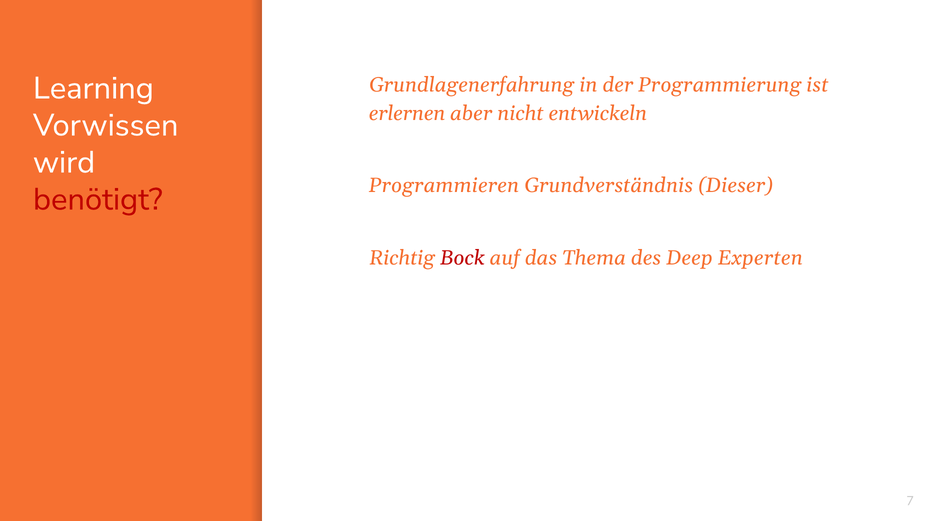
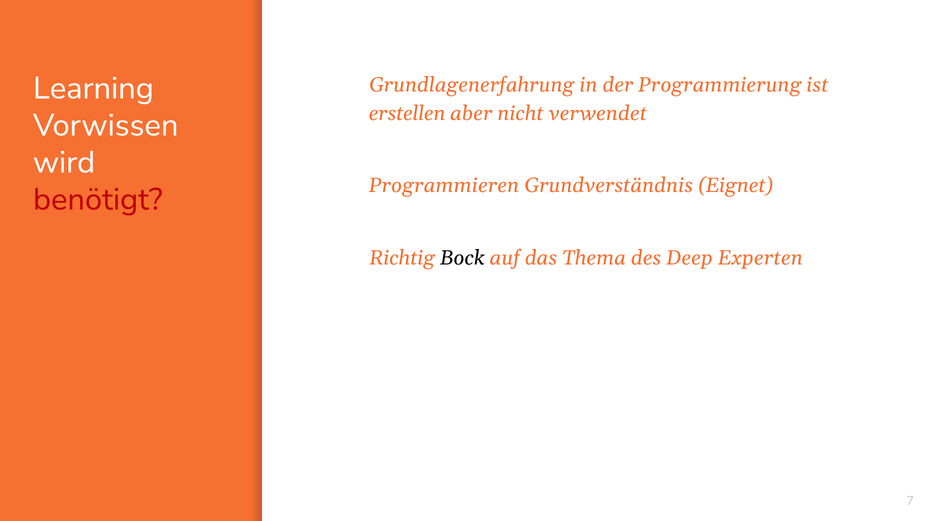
erlernen: erlernen -> erstellen
entwickeln: entwickeln -> verwendet
Dieser: Dieser -> Eignet
Bock colour: red -> black
